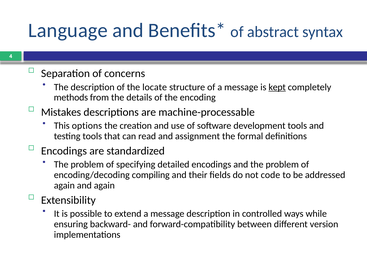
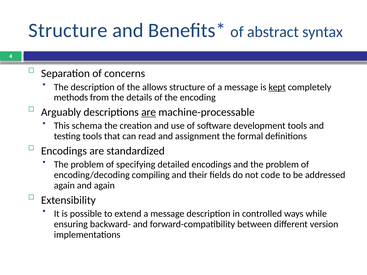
Language at (68, 30): Language -> Structure
locate: locate -> allows
Mistakes: Mistakes -> Arguably
are at (149, 112) underline: none -> present
options: options -> schema
